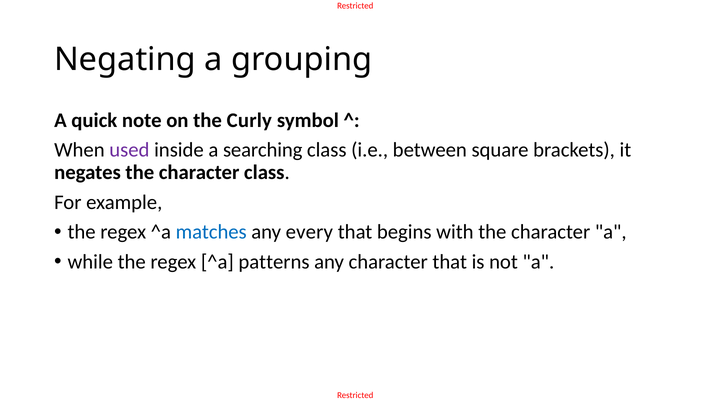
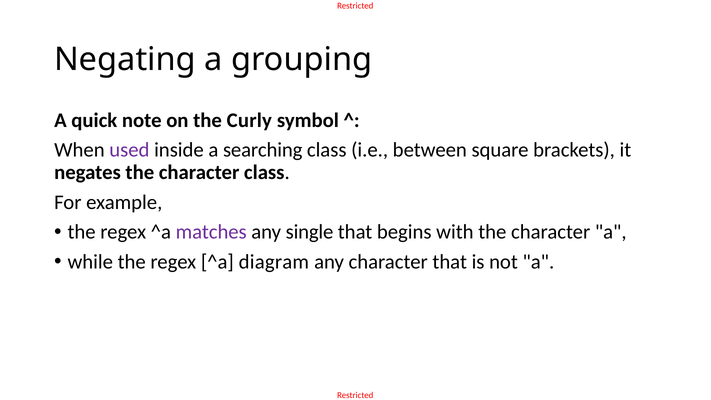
matches colour: blue -> purple
every: every -> single
patterns: patterns -> diagram
